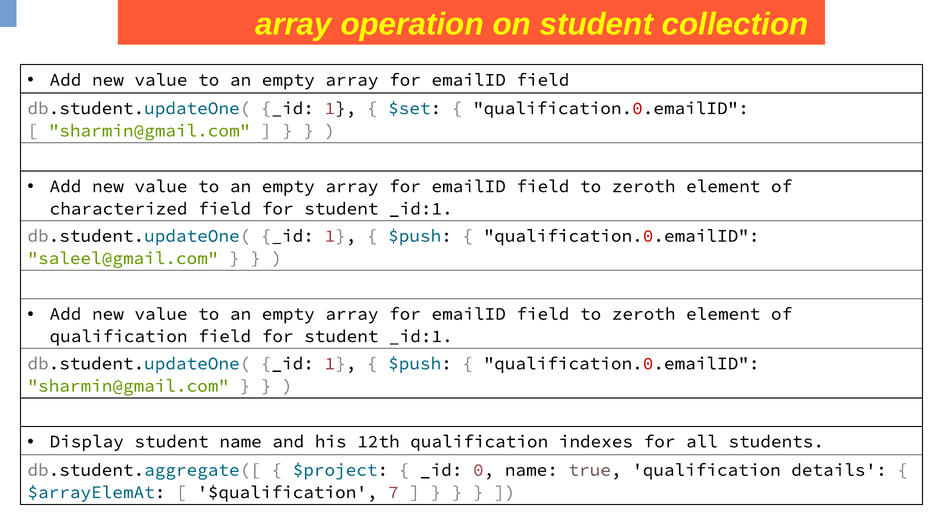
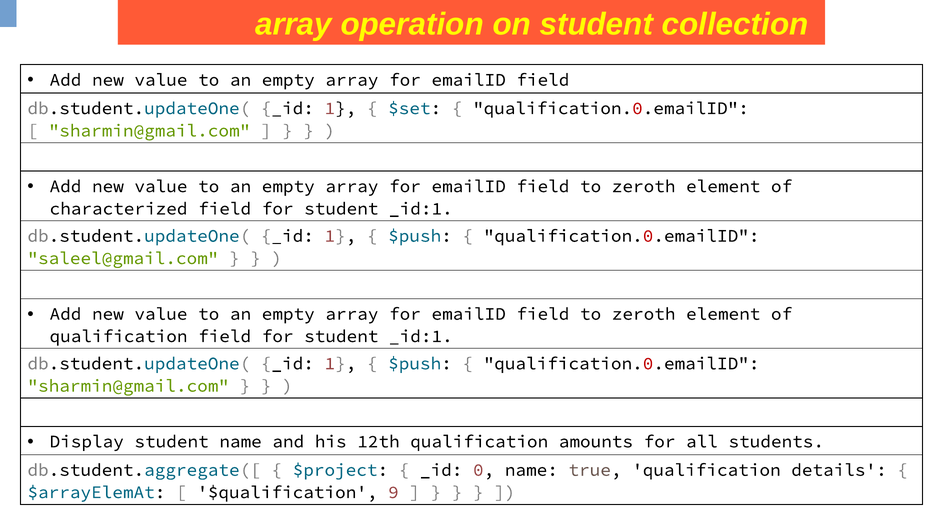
indexes: indexes -> amounts
7: 7 -> 9
